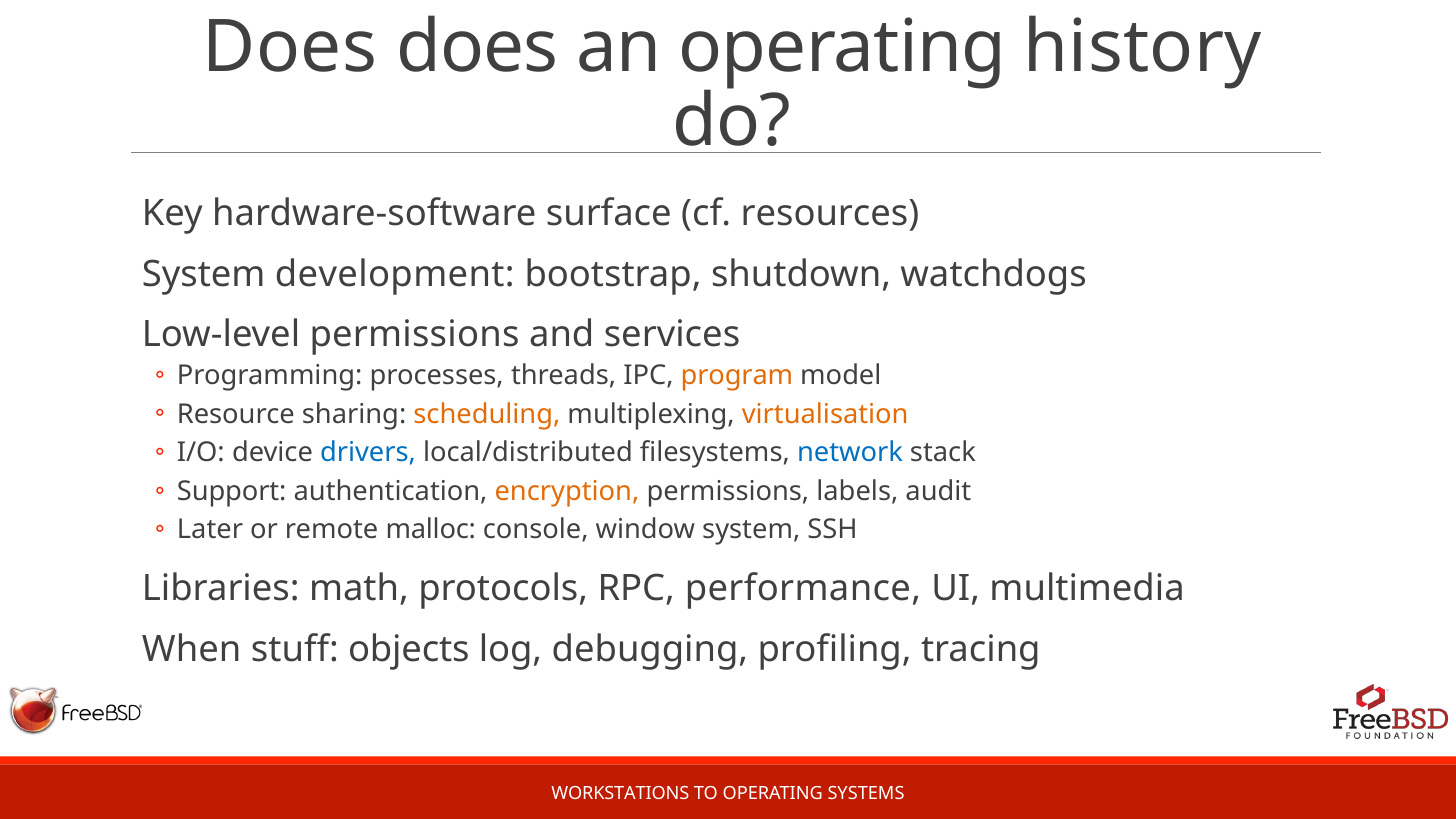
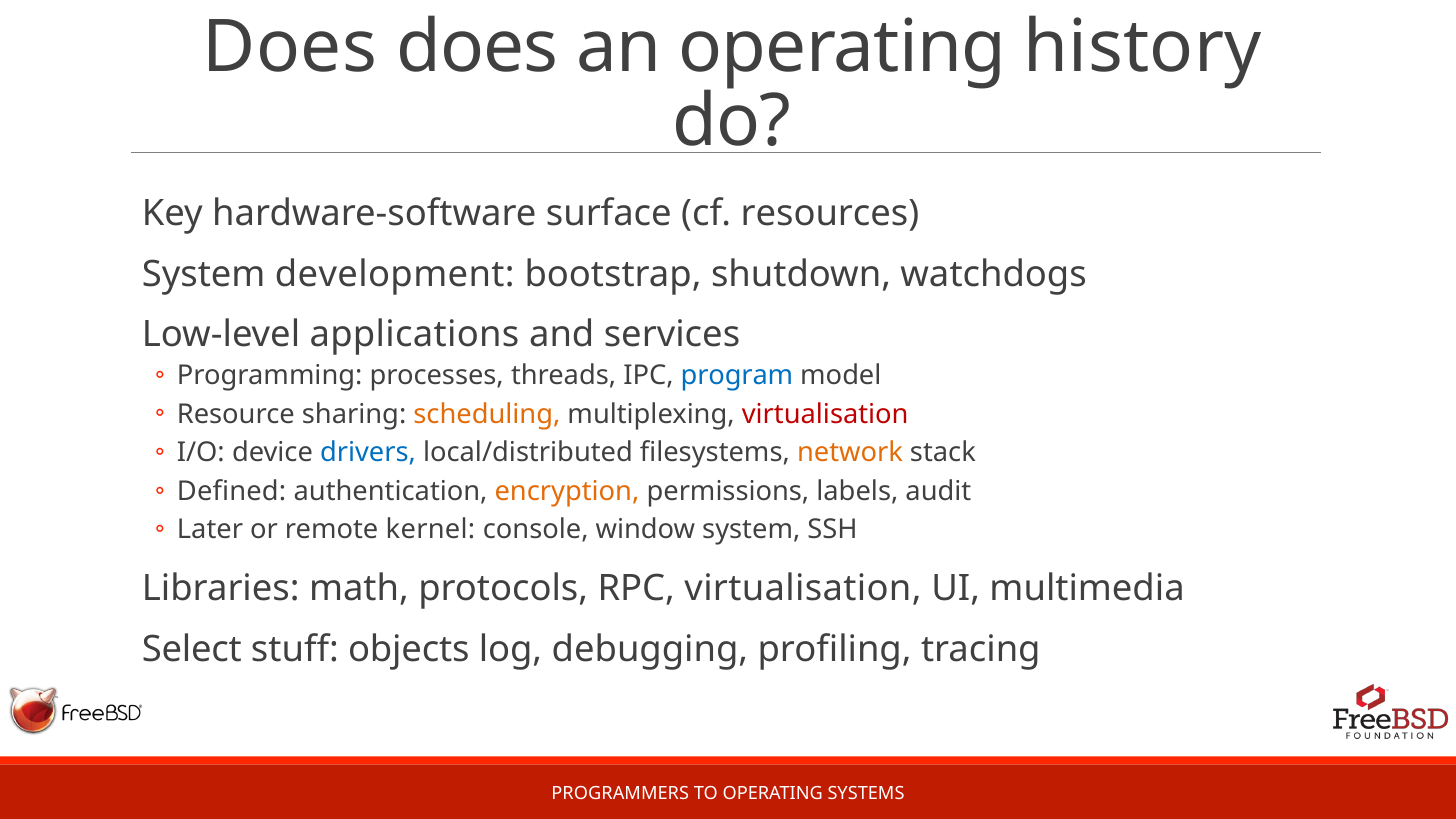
Low-level permissions: permissions -> applications
program colour: orange -> blue
virtualisation at (825, 414) colour: orange -> red
network colour: blue -> orange
Support: Support -> Defined
malloc: malloc -> kernel
RPC performance: performance -> virtualisation
When: When -> Select
WORKSTATIONS: WORKSTATIONS -> PROGRAMMERS
